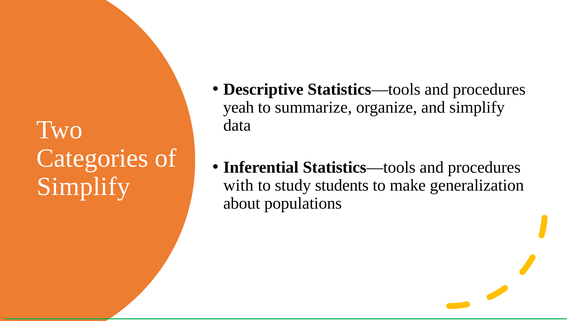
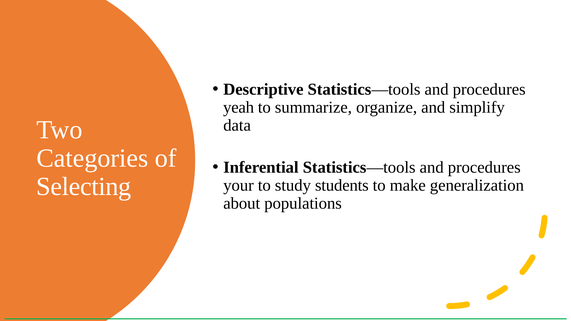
Simplify at (83, 187): Simplify -> Selecting
with: with -> your
